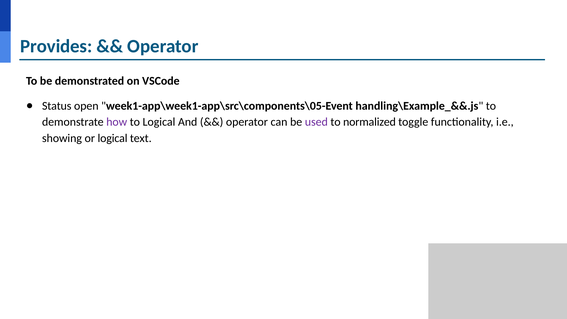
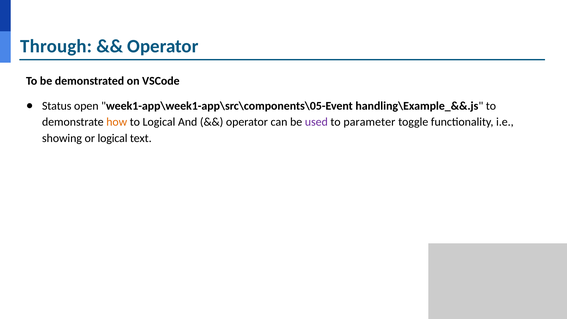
Provides: Provides -> Through
how colour: purple -> orange
normalized: normalized -> parameter
